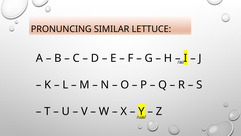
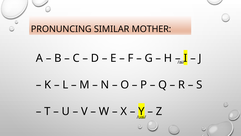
LETTUCE: LETTUCE -> MOTHER
